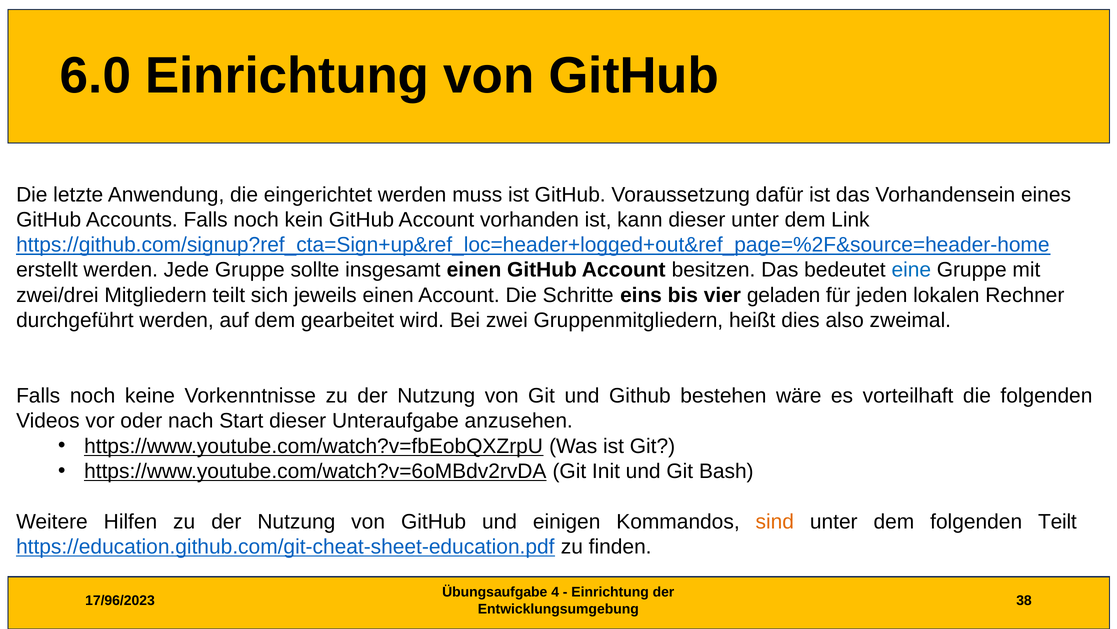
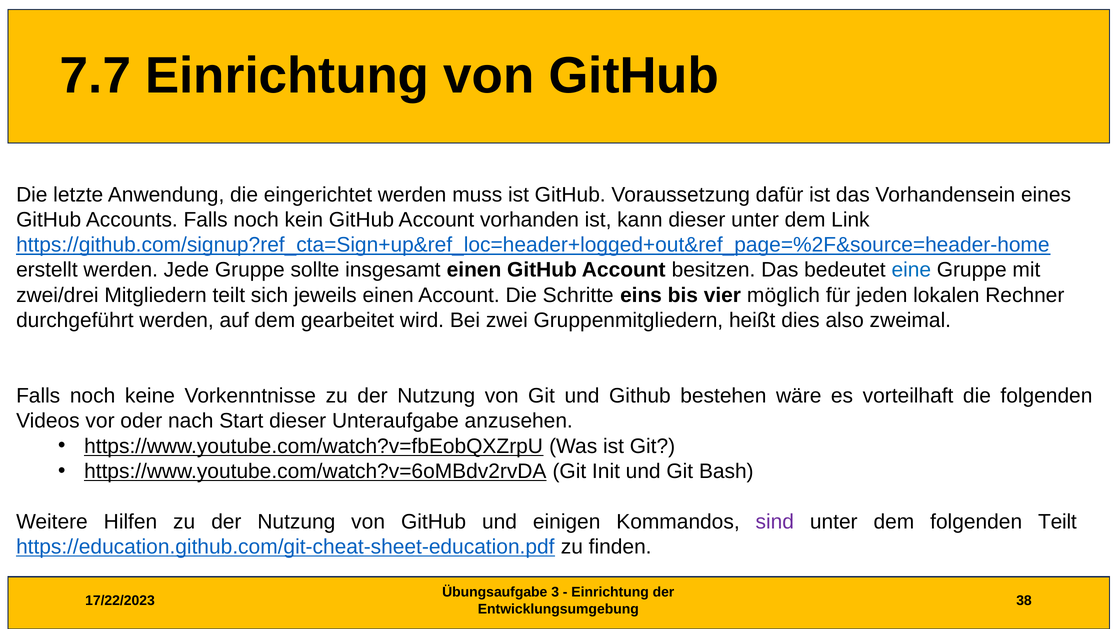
6.0: 6.0 -> 7.7
geladen: geladen -> möglich
sind colour: orange -> purple
4: 4 -> 3
17/96/2023: 17/96/2023 -> 17/22/2023
